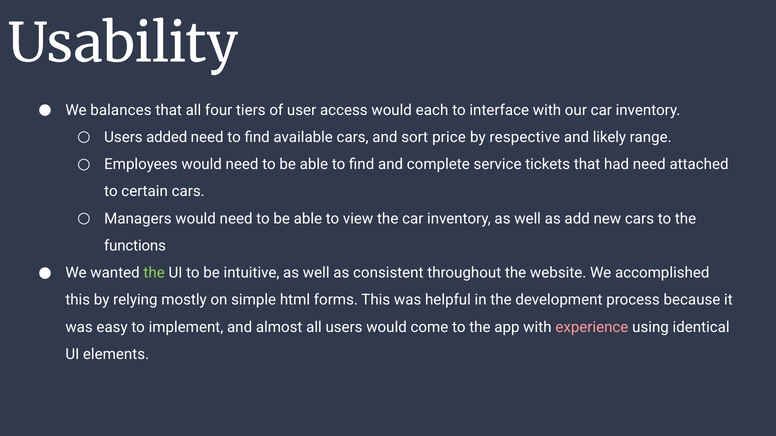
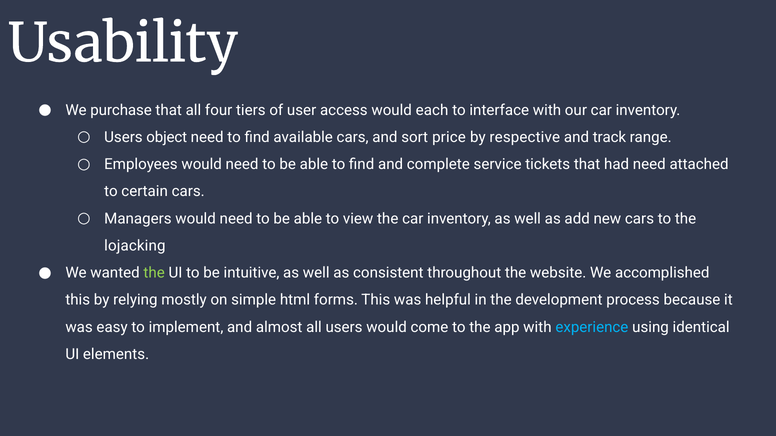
balances: balances -> purchase
added: added -> object
likely: likely -> track
functions: functions -> lojacking
experience colour: pink -> light blue
